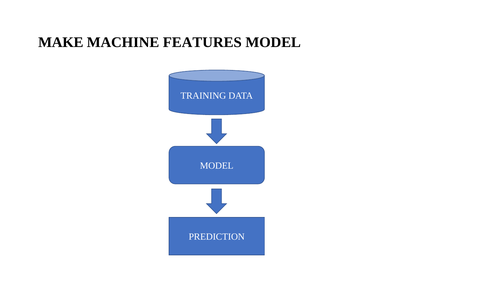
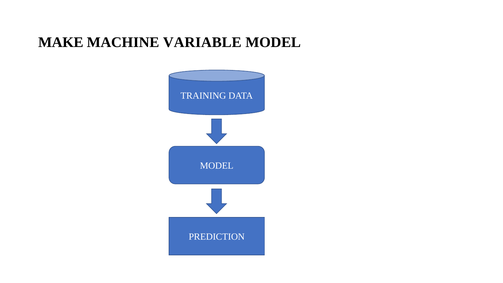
FEATURES: FEATURES -> VARIABLE
